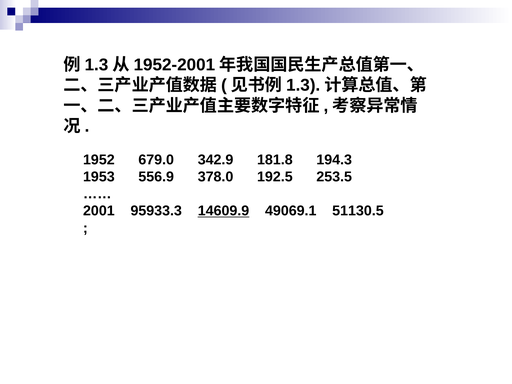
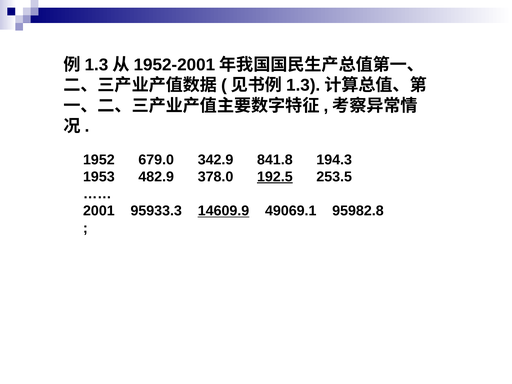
181.8: 181.8 -> 841.8
556.9: 556.9 -> 482.9
192.5 underline: none -> present
51130.5: 51130.5 -> 95982.8
